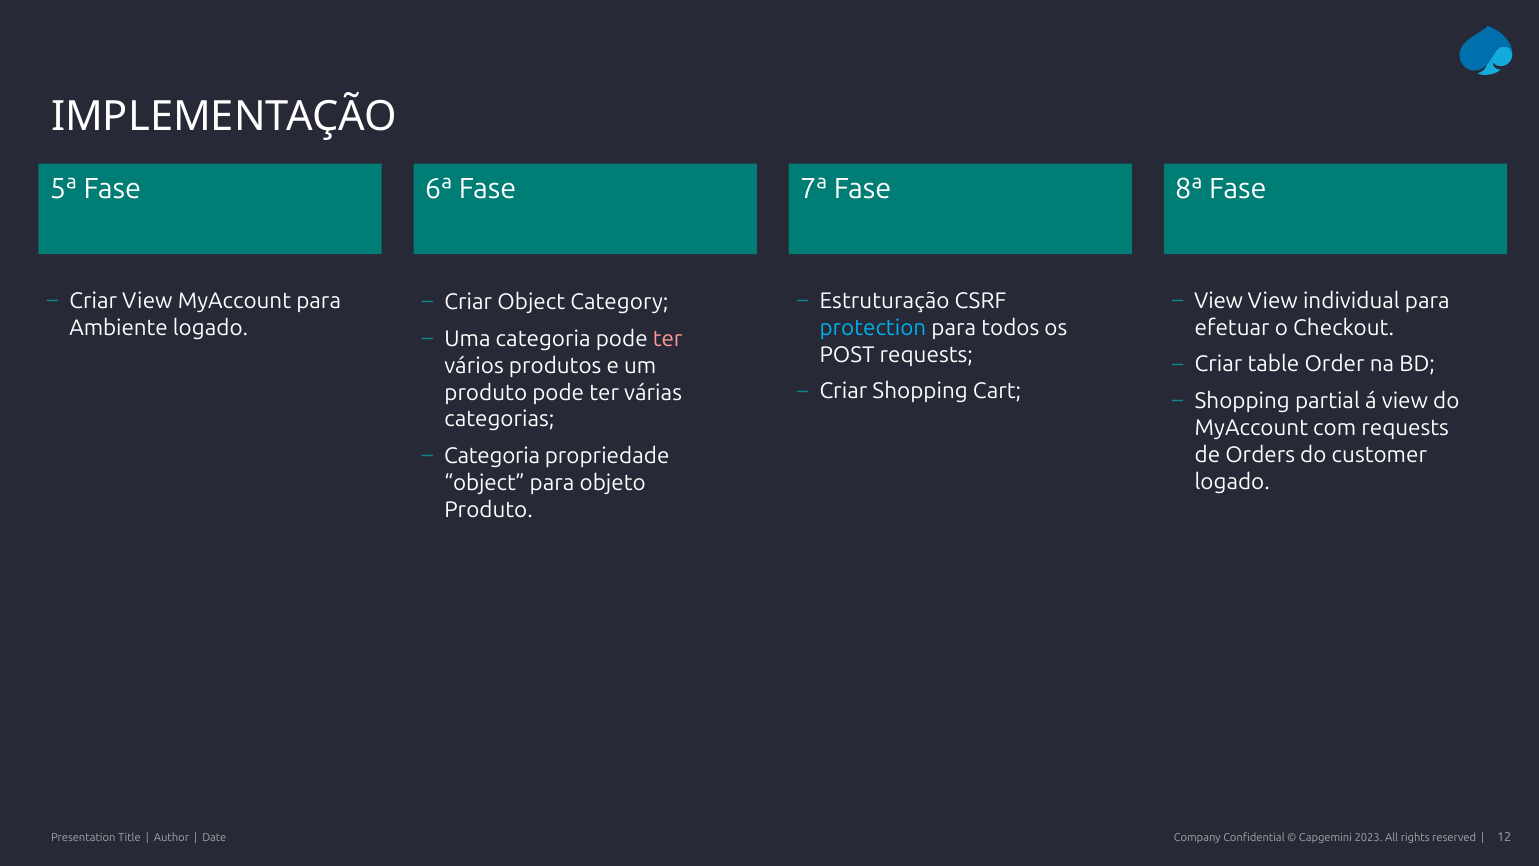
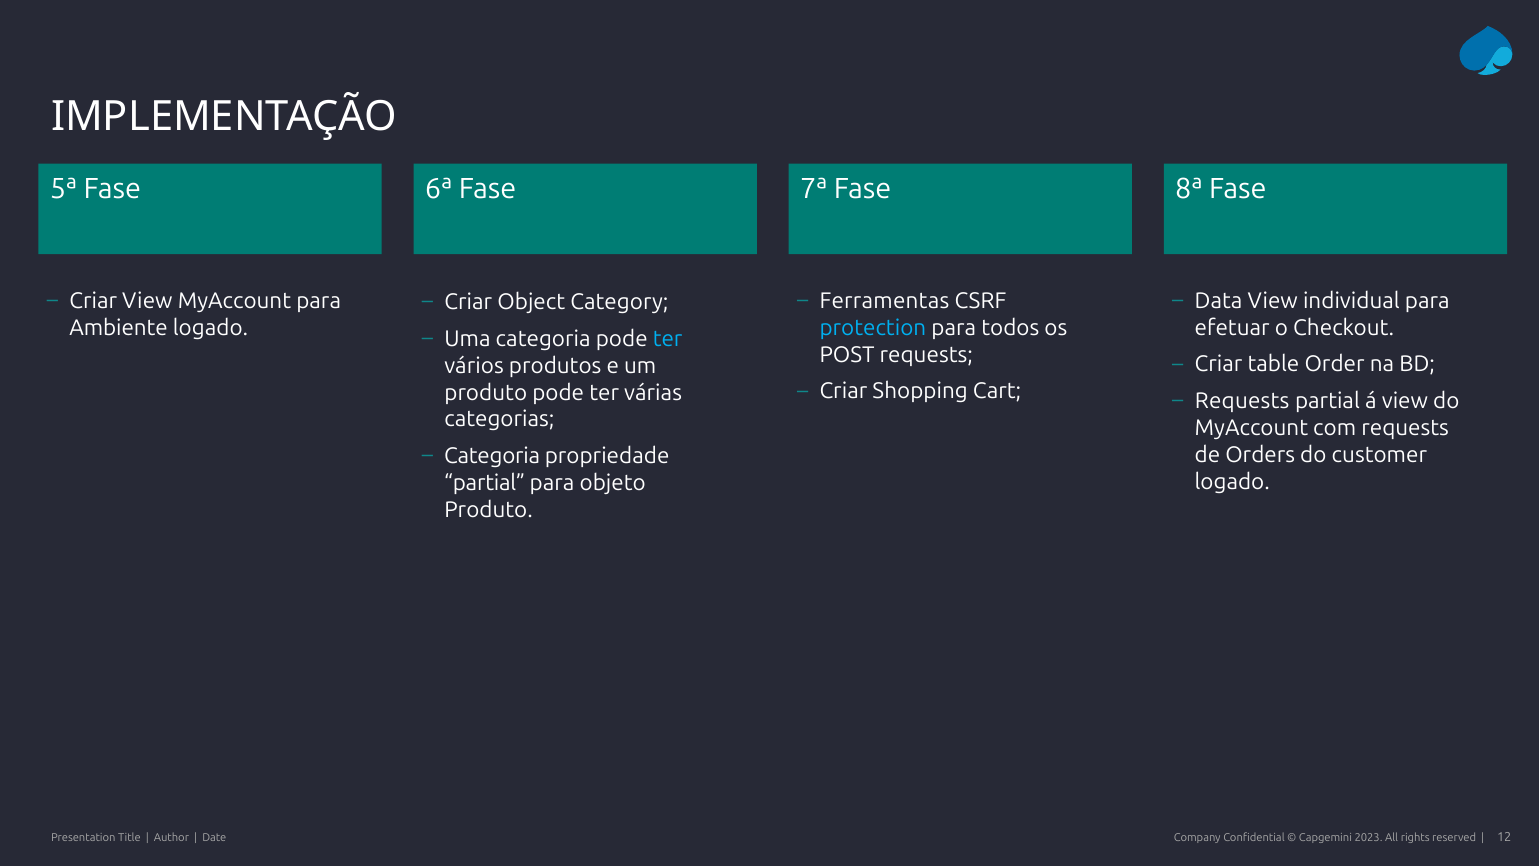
Estruturação: Estruturação -> Ferramentas
View at (1219, 301): View -> Data
ter at (668, 339) colour: pink -> light blue
Shopping at (1242, 401): Shopping -> Requests
object at (485, 483): object -> partial
